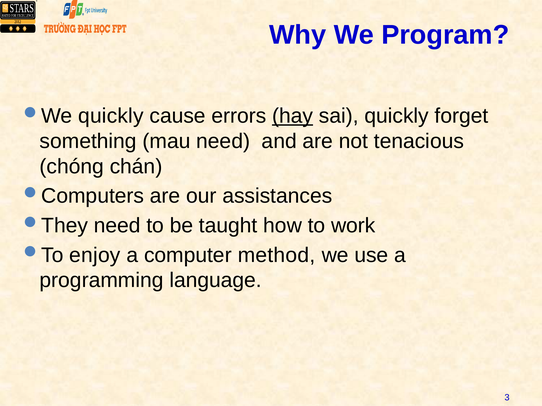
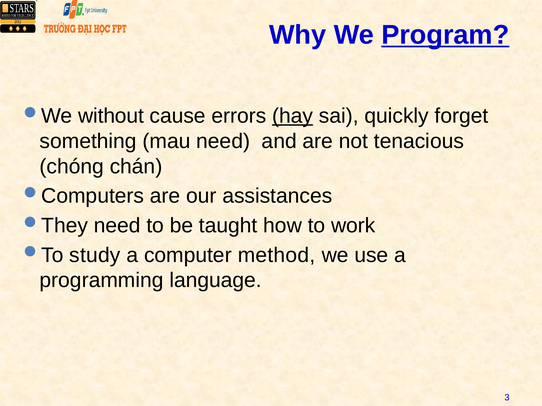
Program underline: none -> present
quickly at (111, 116): quickly -> without
enjoy: enjoy -> study
